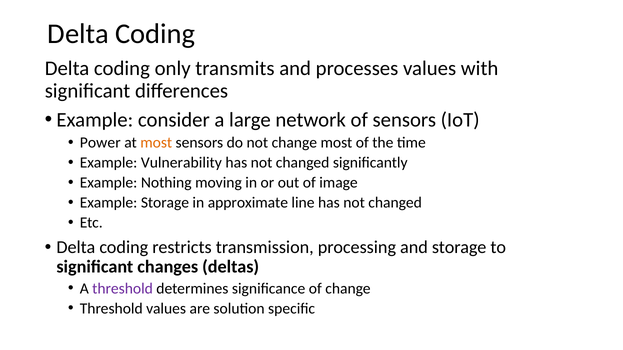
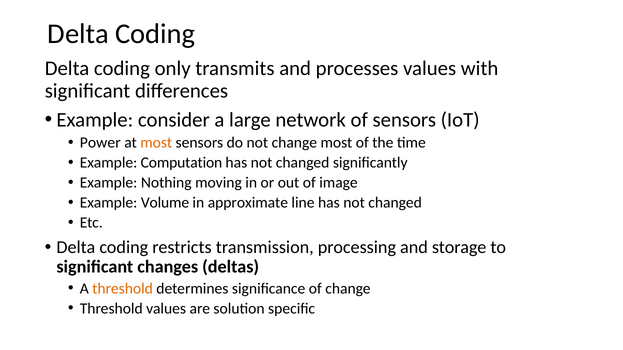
Vulnerability: Vulnerability -> Computation
Example Storage: Storage -> Volume
threshold at (123, 289) colour: purple -> orange
